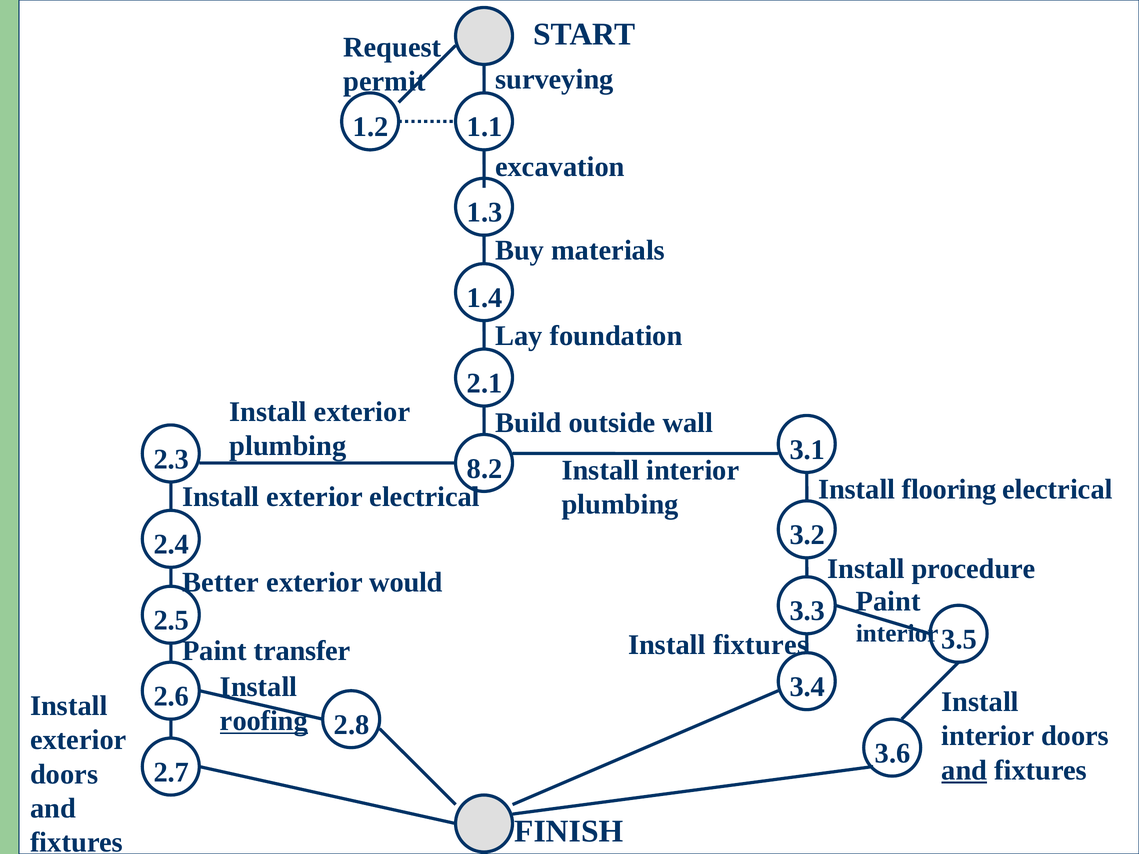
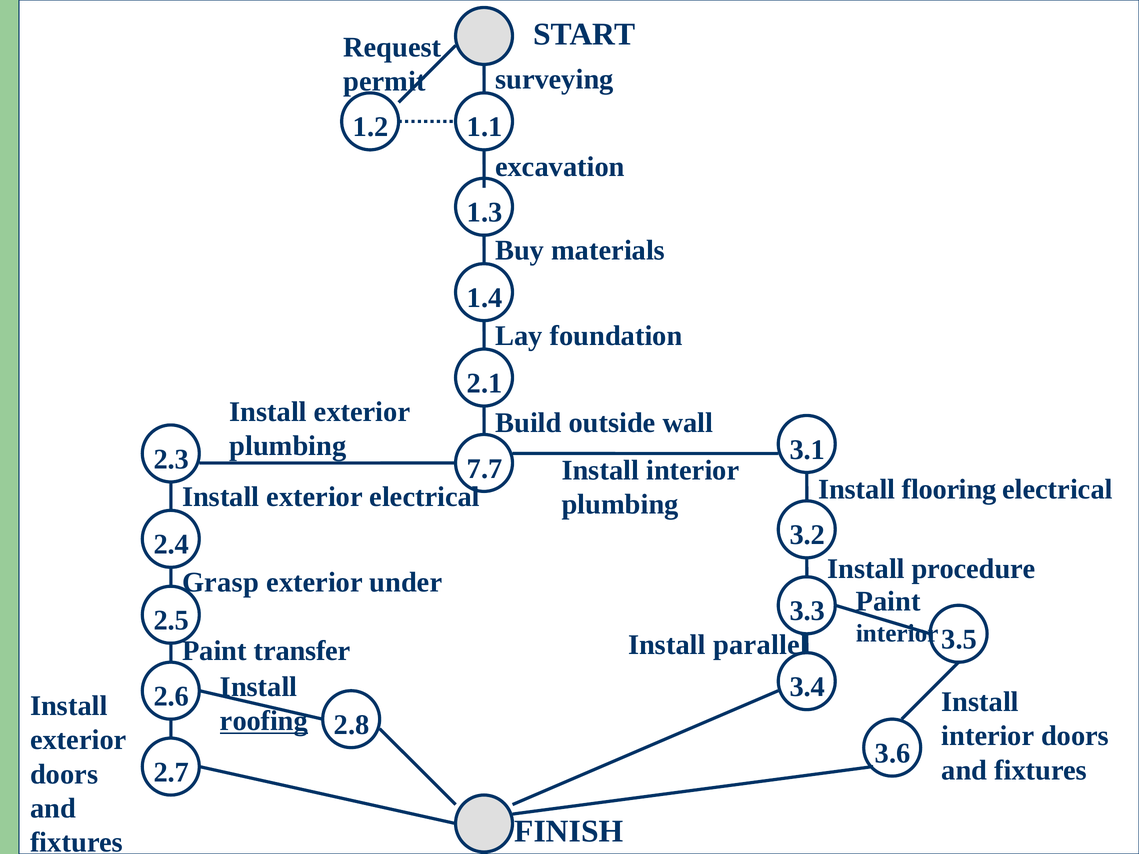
8.2: 8.2 -> 7.7
Better: Better -> Grasp
would: would -> under
Install fixtures: fixtures -> parallel
and at (964, 770) underline: present -> none
